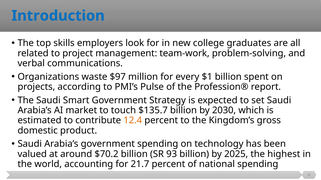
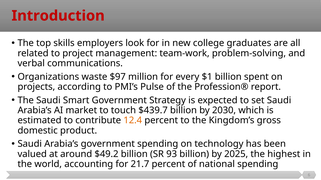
Introduction colour: blue -> red
$135.7: $135.7 -> $439.7
$70.2: $70.2 -> $49.2
